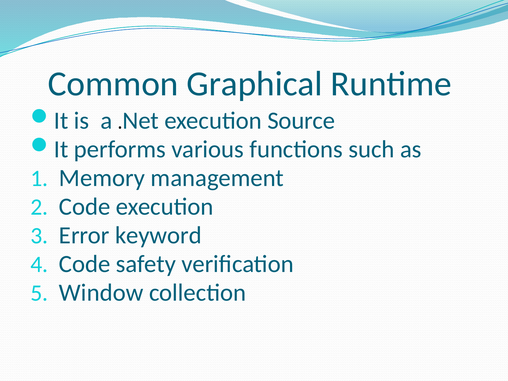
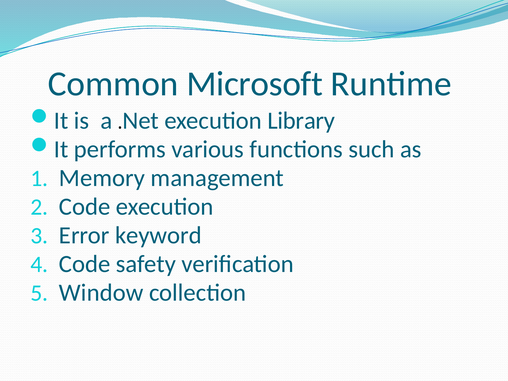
Graphical: Graphical -> Microsoft
Source: Source -> Library
